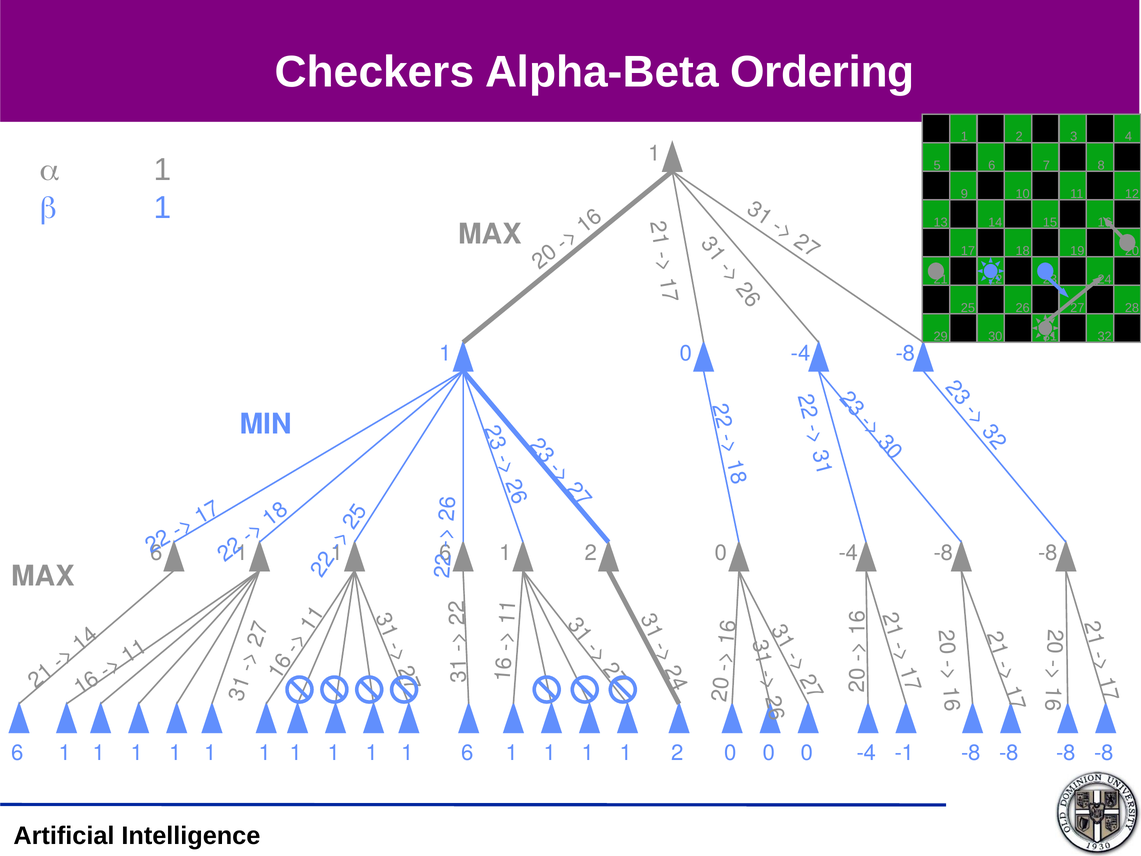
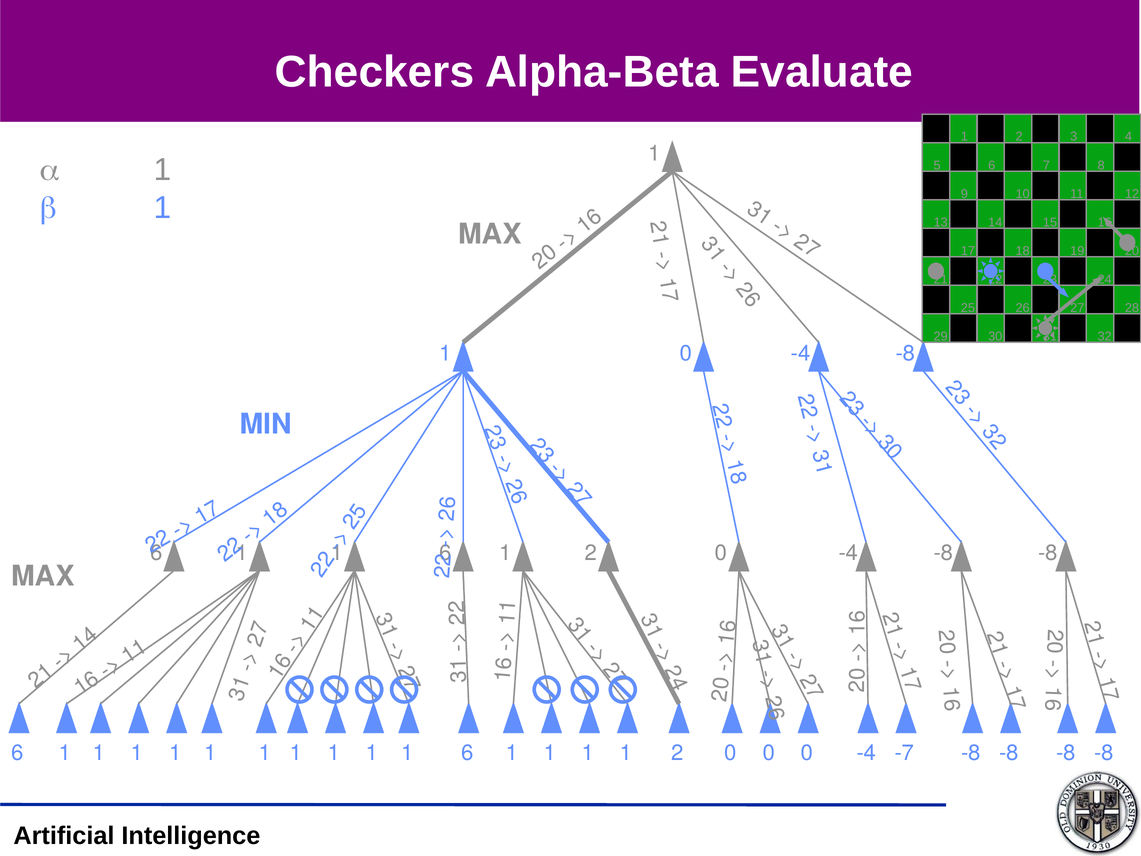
Ordering: Ordering -> Evaluate
-1: -1 -> -7
